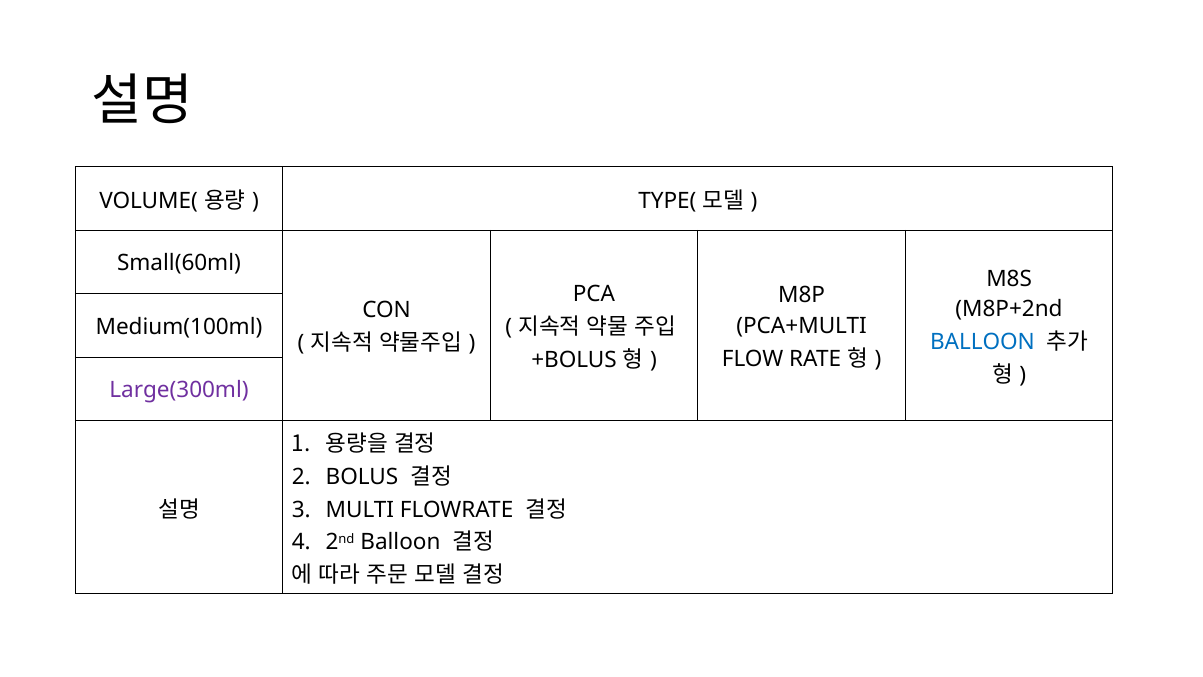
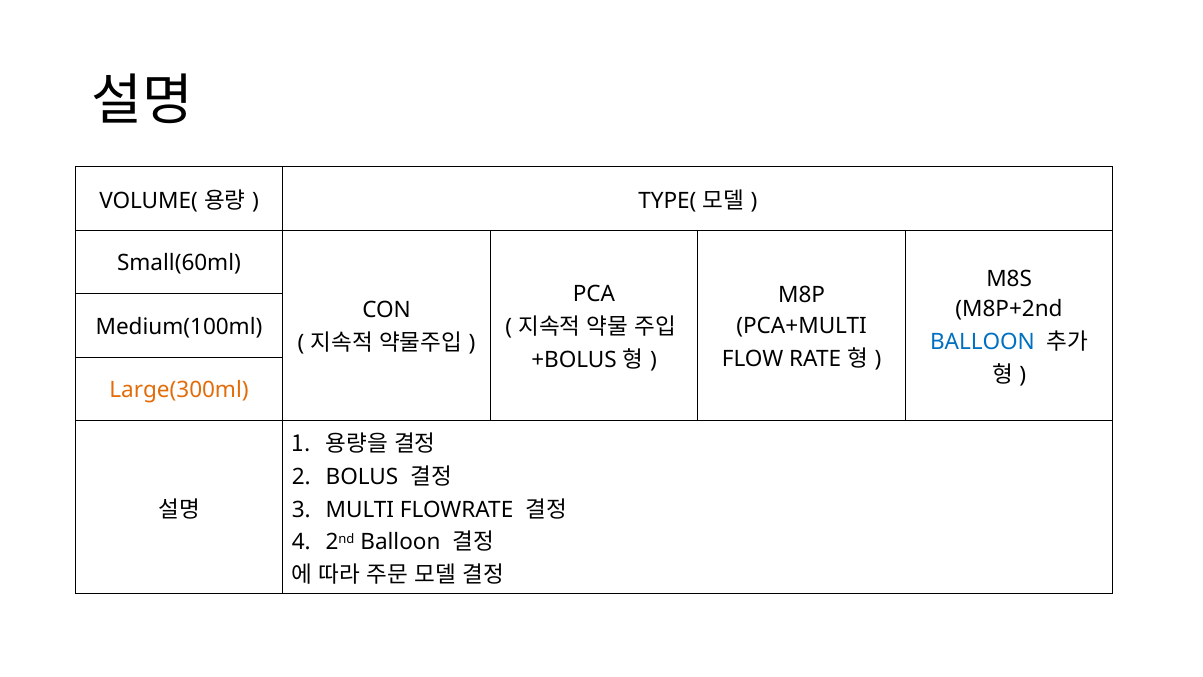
Large(300ml colour: purple -> orange
